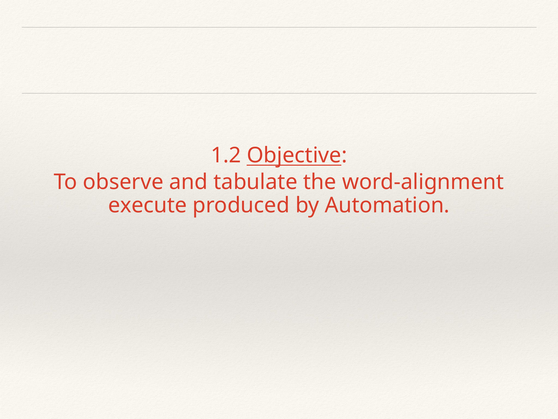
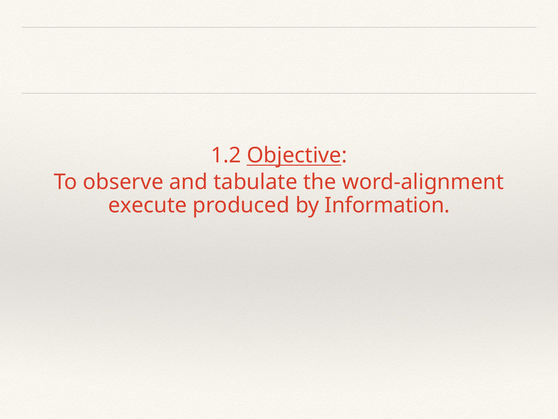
Automation: Automation -> Information
